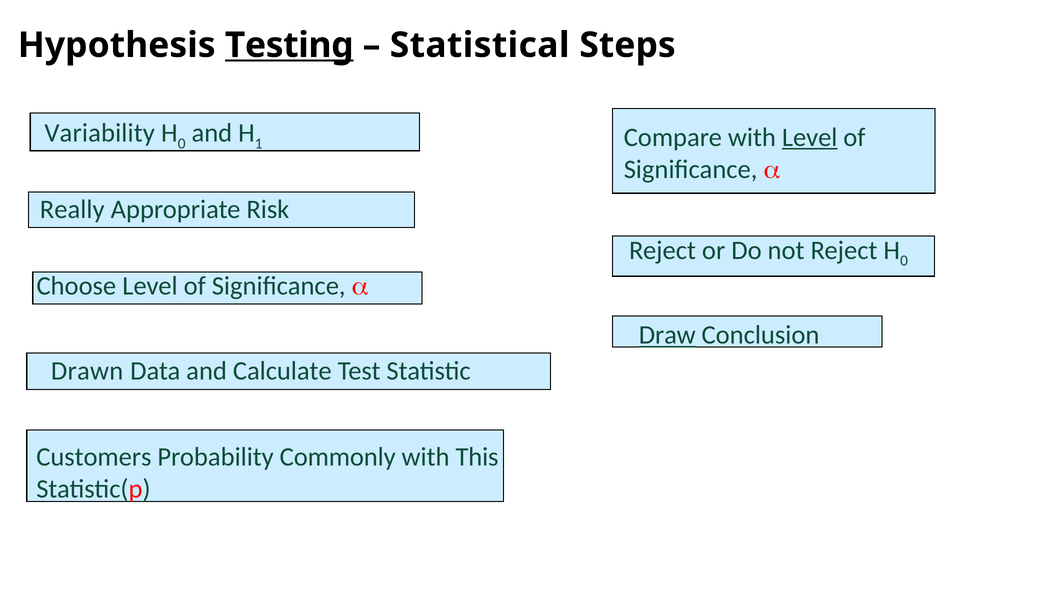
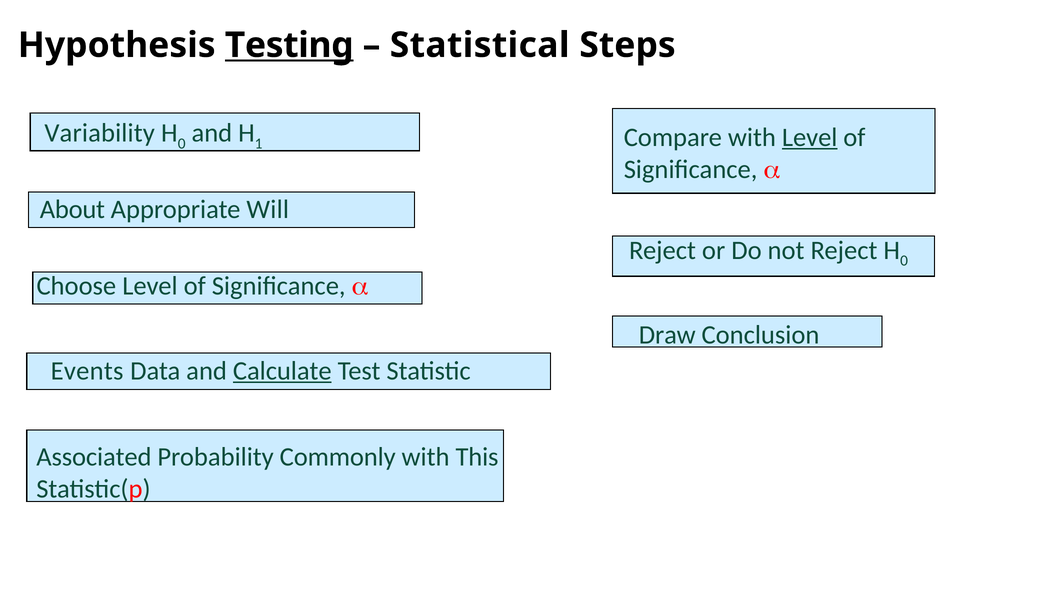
Really: Really -> About
Risk: Risk -> Will
Draw underline: present -> none
Drawn: Drawn -> Events
Calculate underline: none -> present
Customers: Customers -> Associated
